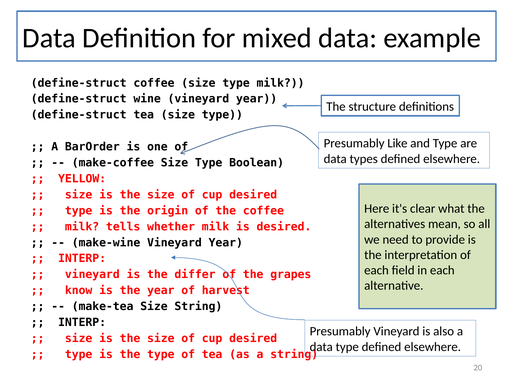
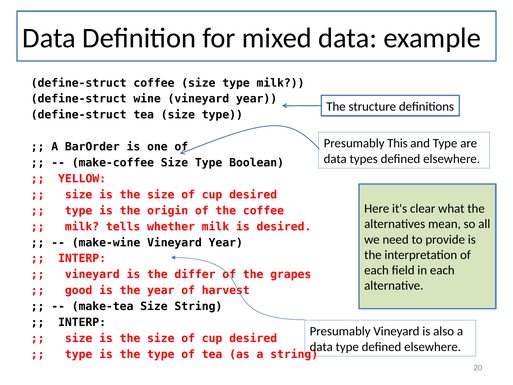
Like: Like -> This
know: know -> good
